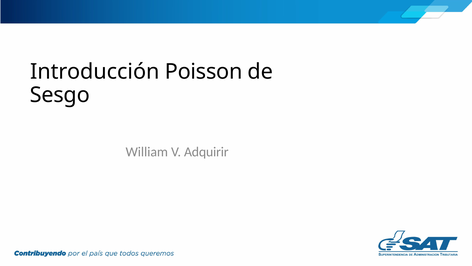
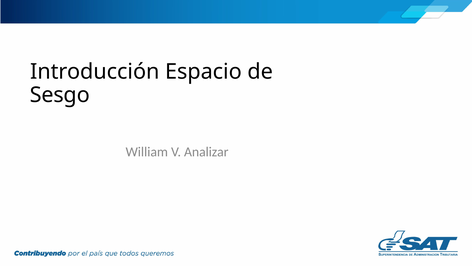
Poisson: Poisson -> Espacio
Adquirir: Adquirir -> Analizar
